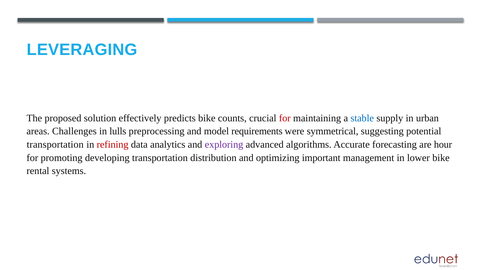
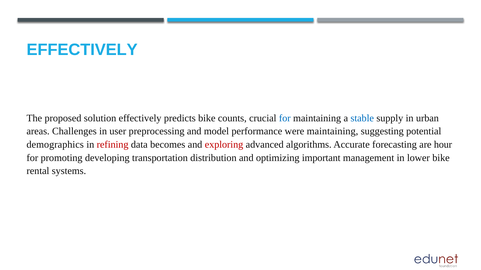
LEVERAGING at (82, 50): LEVERAGING -> EFFECTIVELY
for at (285, 118) colour: red -> blue
lulls: lulls -> user
requirements: requirements -> performance
were symmetrical: symmetrical -> maintaining
transportation at (55, 145): transportation -> demographics
analytics: analytics -> becomes
exploring colour: purple -> red
